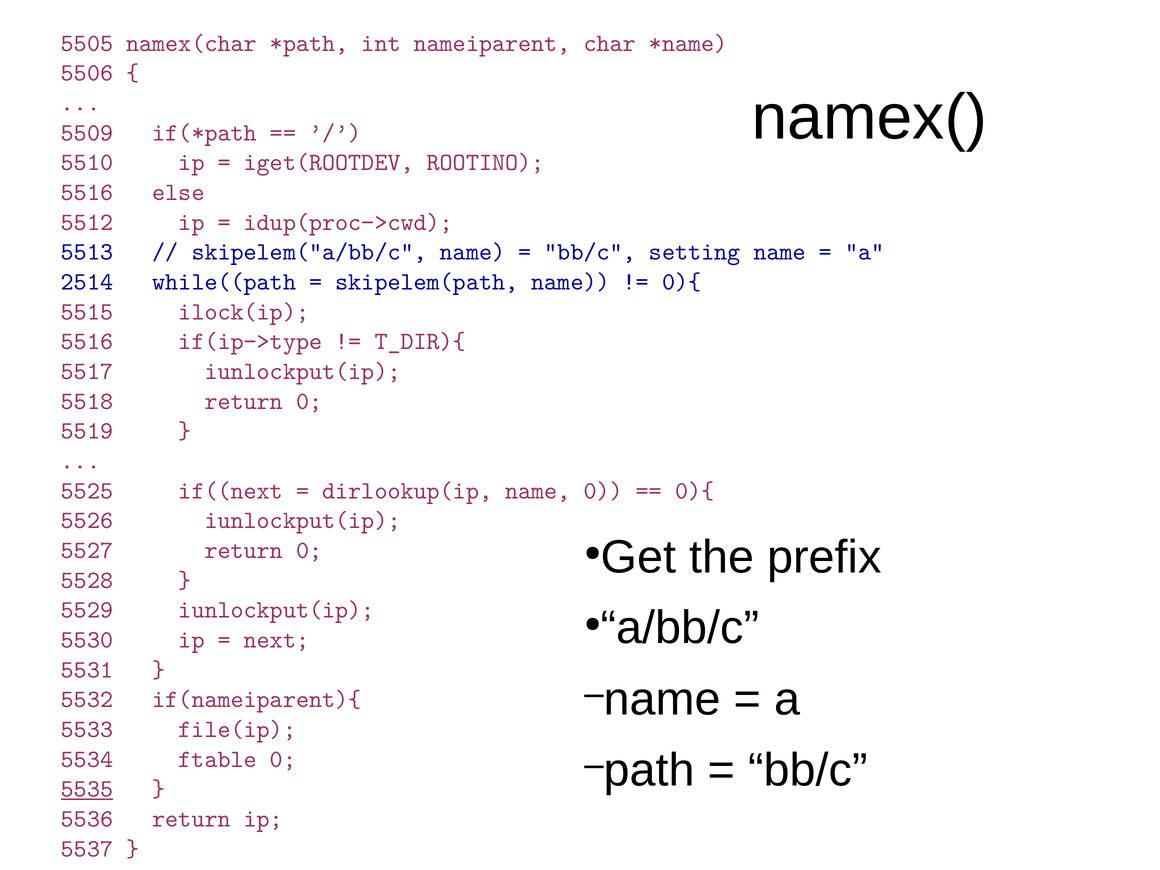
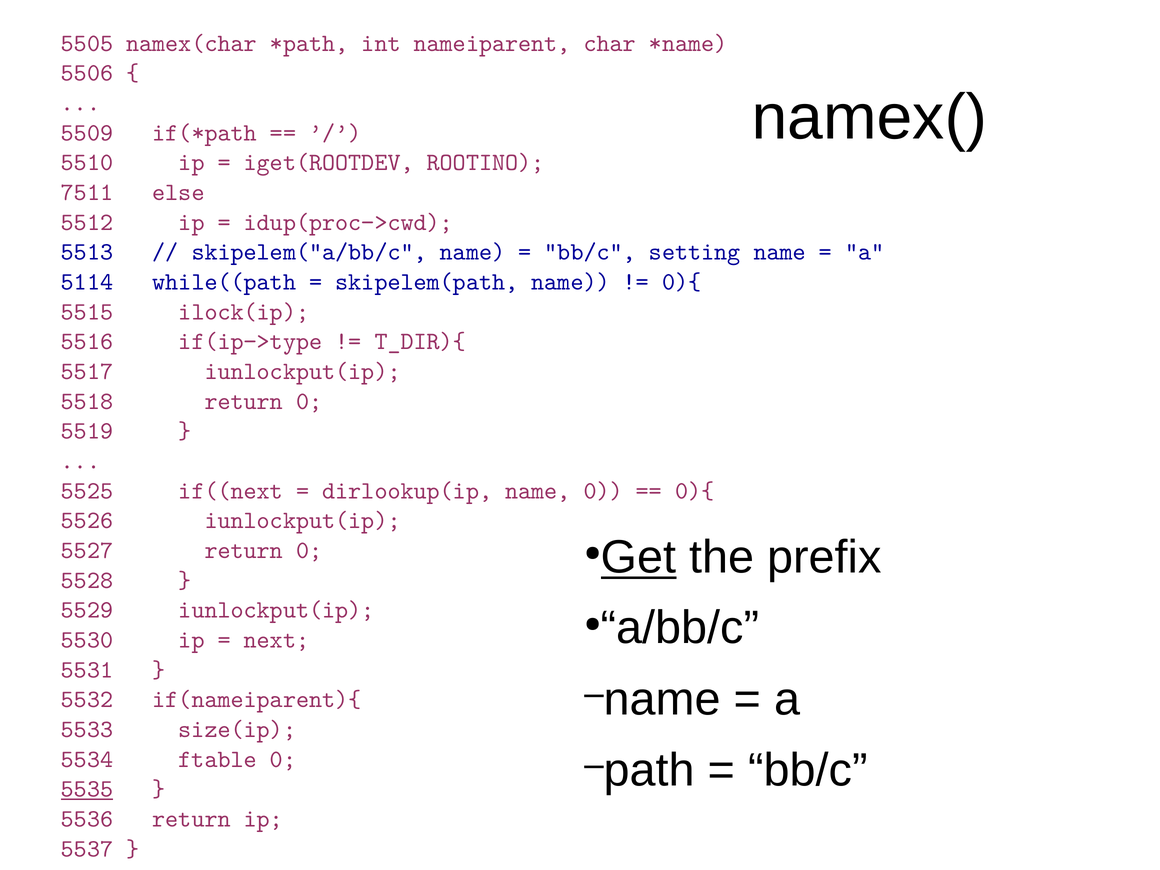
5516 at (87, 192): 5516 -> 7511
2514: 2514 -> 5114
Get underline: none -> present
file(ip: file(ip -> size(ip
